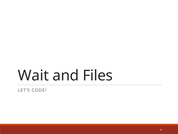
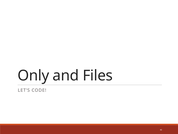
Wait: Wait -> Only
